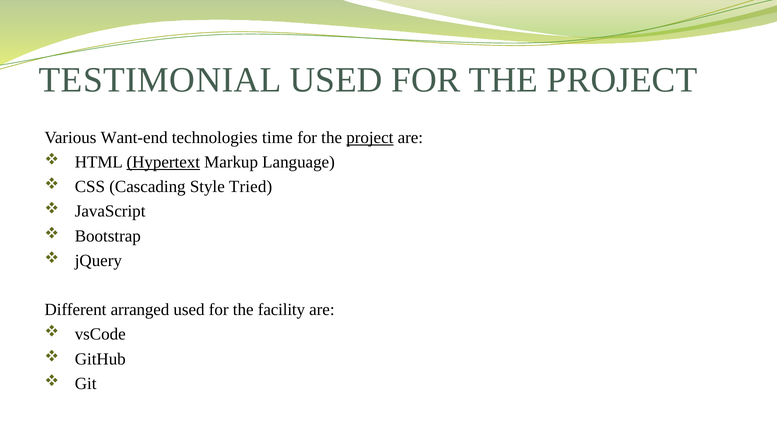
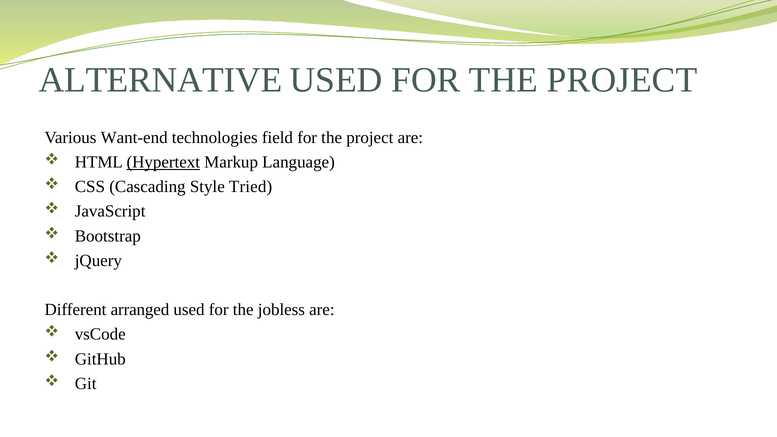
TESTIMONIAL: TESTIMONIAL -> ALTERNATIVE
time: time -> field
project at (370, 138) underline: present -> none
facility: facility -> jobless
